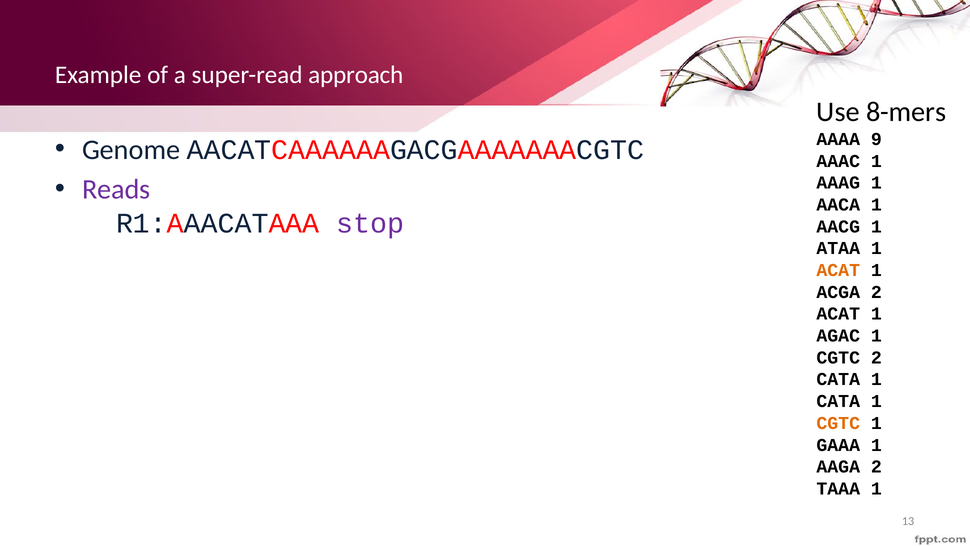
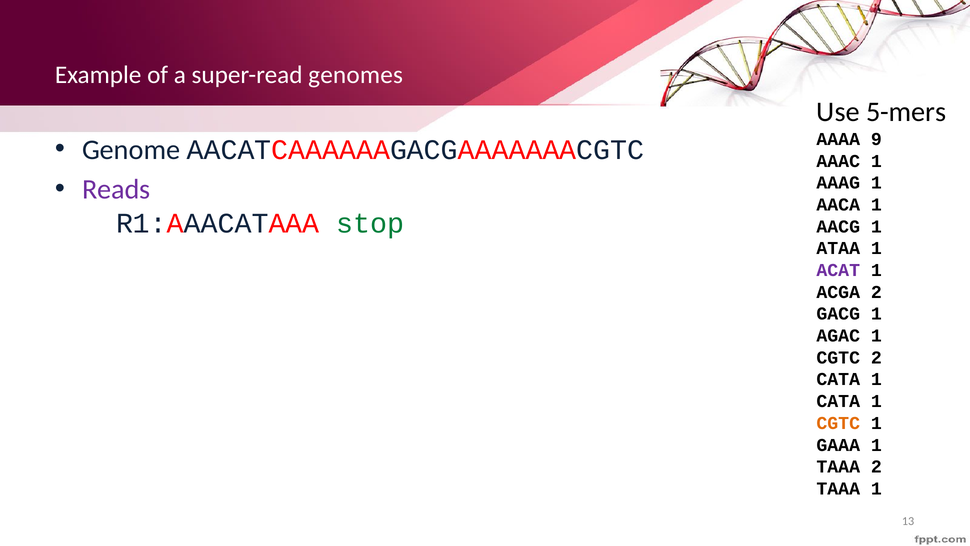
approach: approach -> genomes
8-mers: 8-mers -> 5-mers
stop colour: purple -> green
ACAT at (838, 270) colour: orange -> purple
ACAT at (838, 314): ACAT -> GACG
AAGA at (838, 467): AAGA -> TAAA
